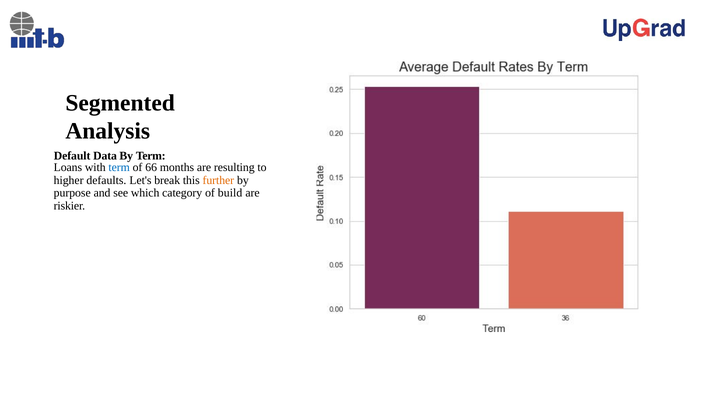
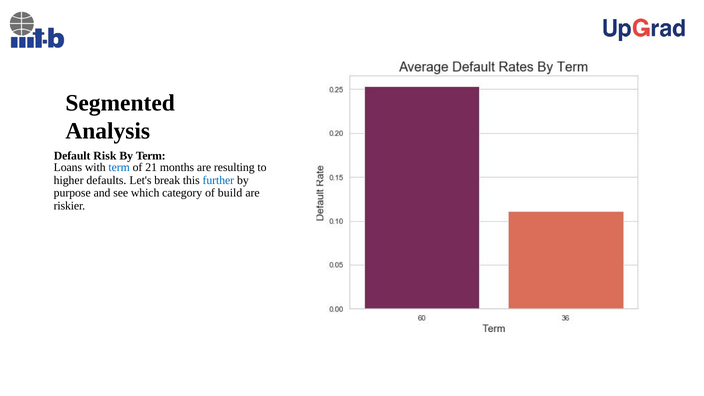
Data: Data -> Risk
66: 66 -> 21
further colour: orange -> blue
